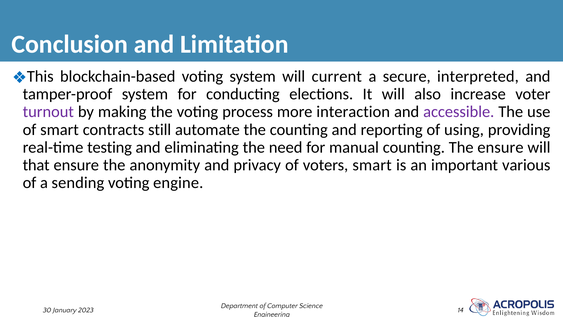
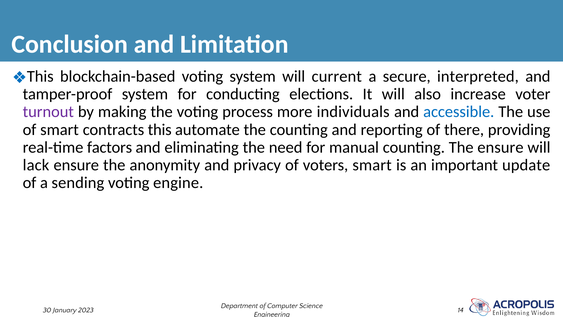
interaction: interaction -> individuals
accessible colour: purple -> blue
still: still -> this
using: using -> there
testing: testing -> factors
that: that -> lack
various: various -> update
